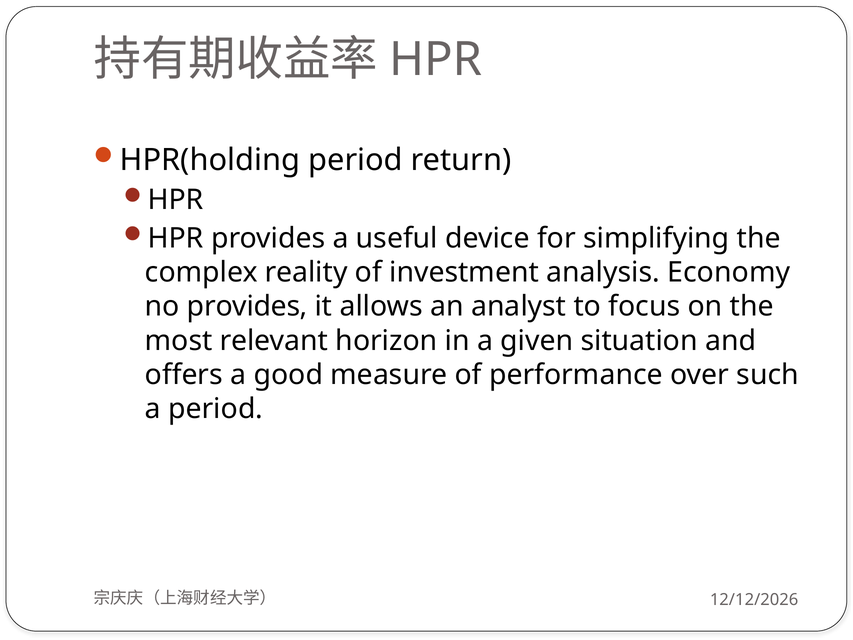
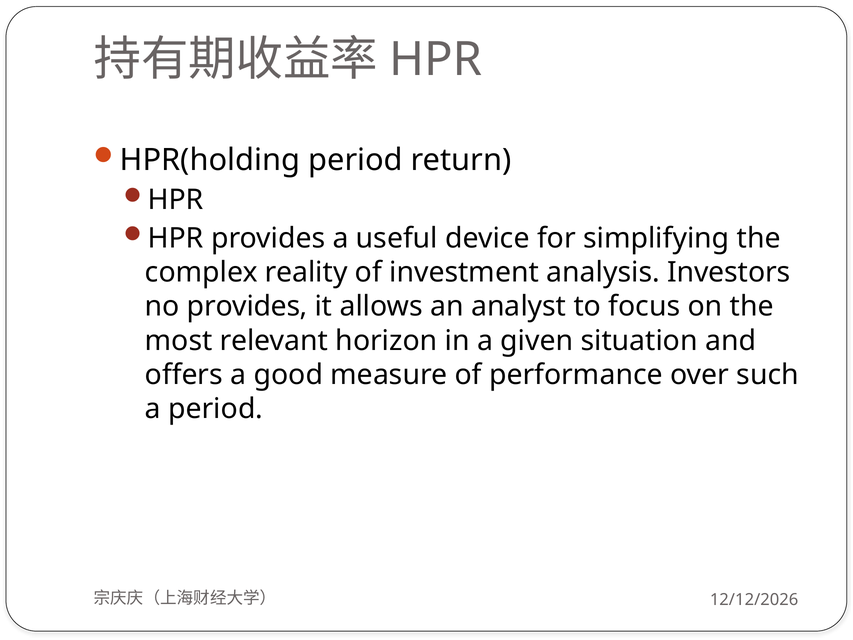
Economy: Economy -> Investors
